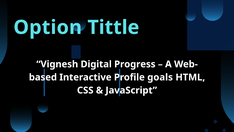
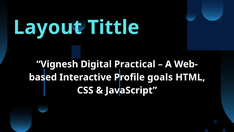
Option: Option -> Layout
Progress: Progress -> Practical
